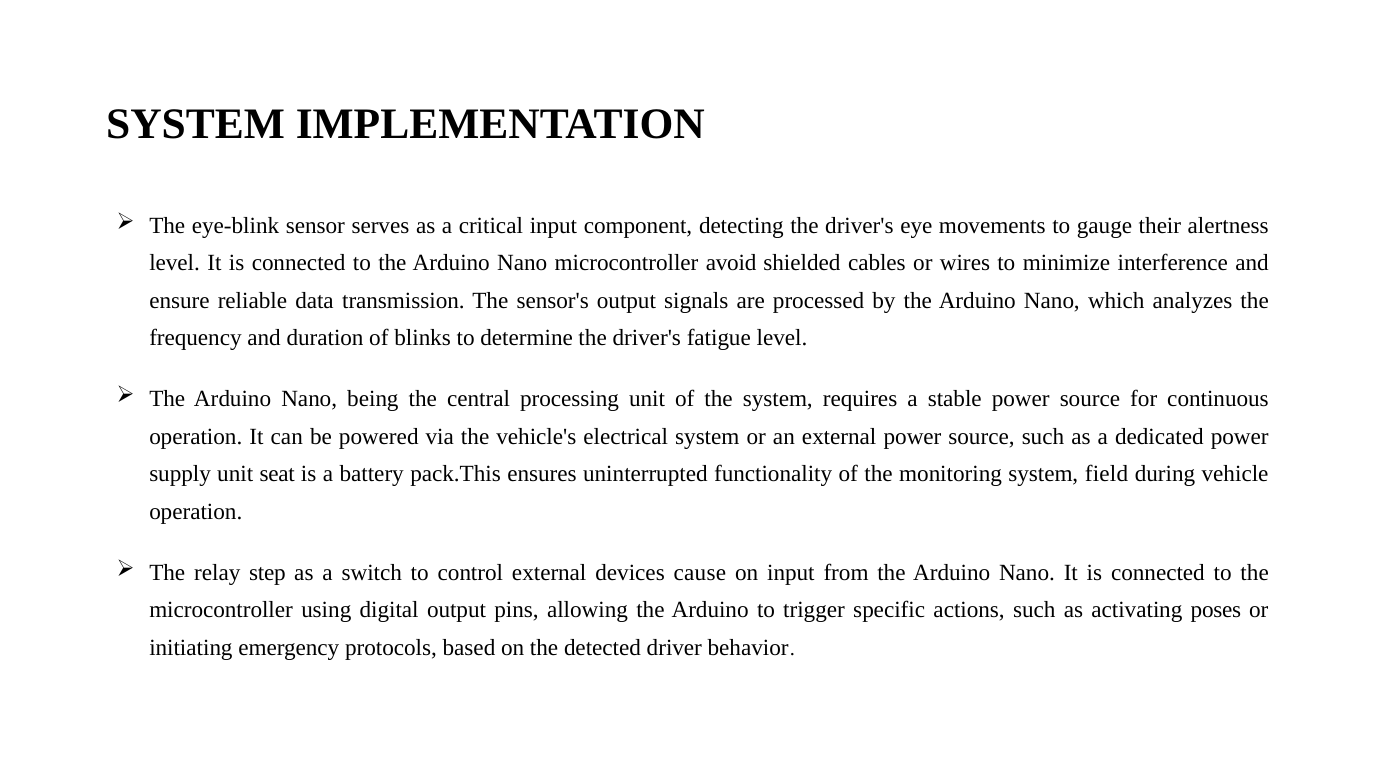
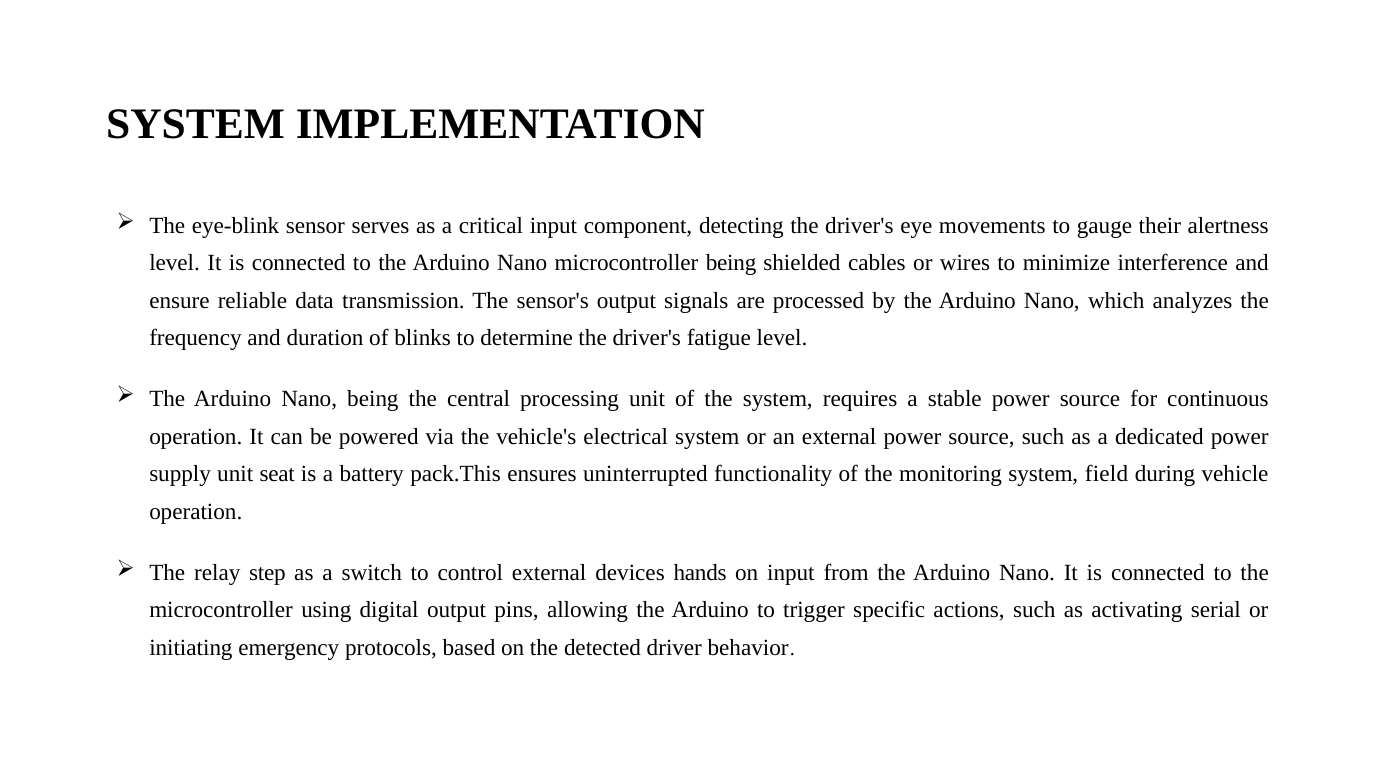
microcontroller avoid: avoid -> being
cause: cause -> hands
poses: poses -> serial
